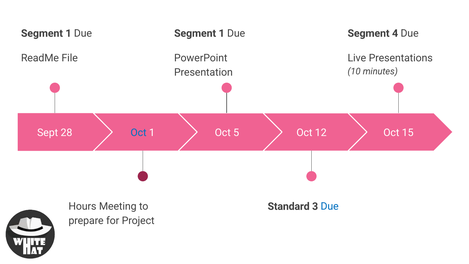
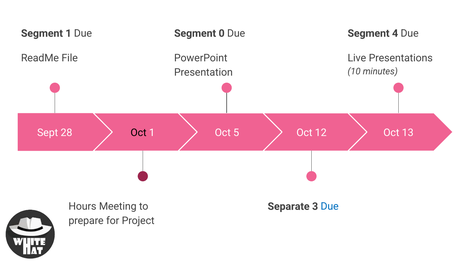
1 at (222, 33): 1 -> 0
Oct at (139, 133) colour: blue -> black
15: 15 -> 13
Standard: Standard -> Separate
